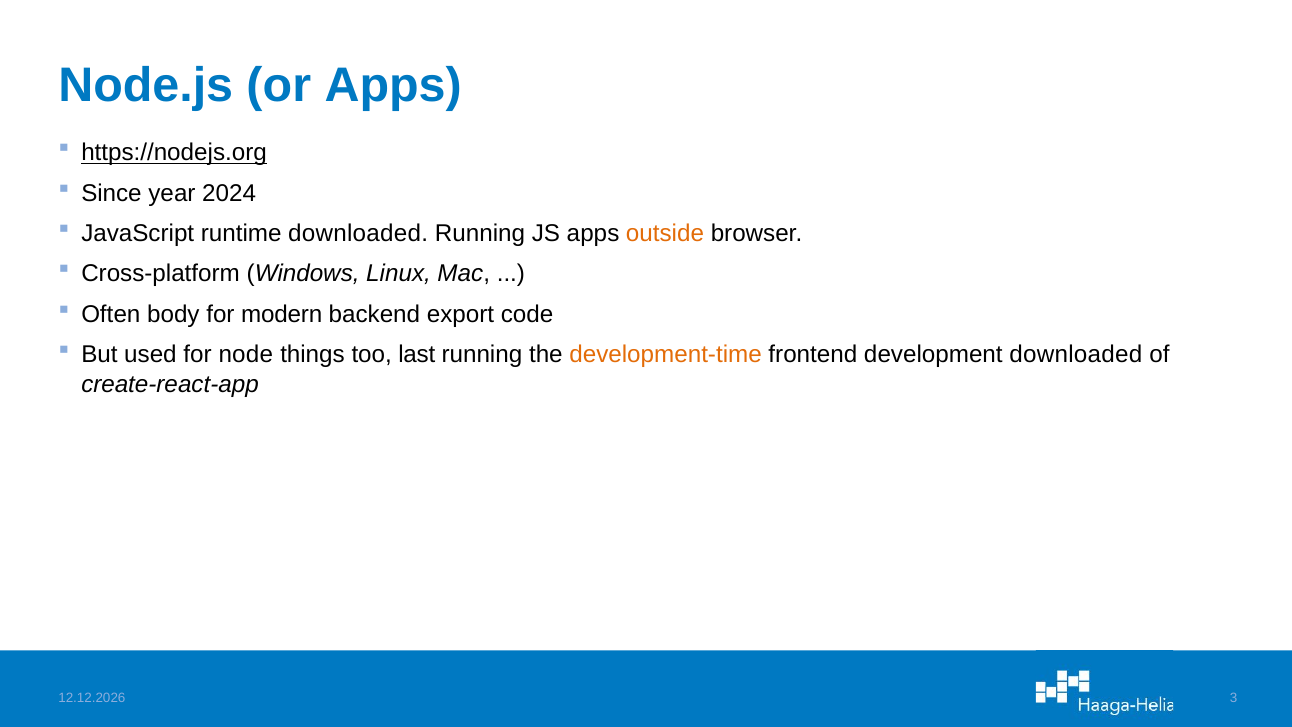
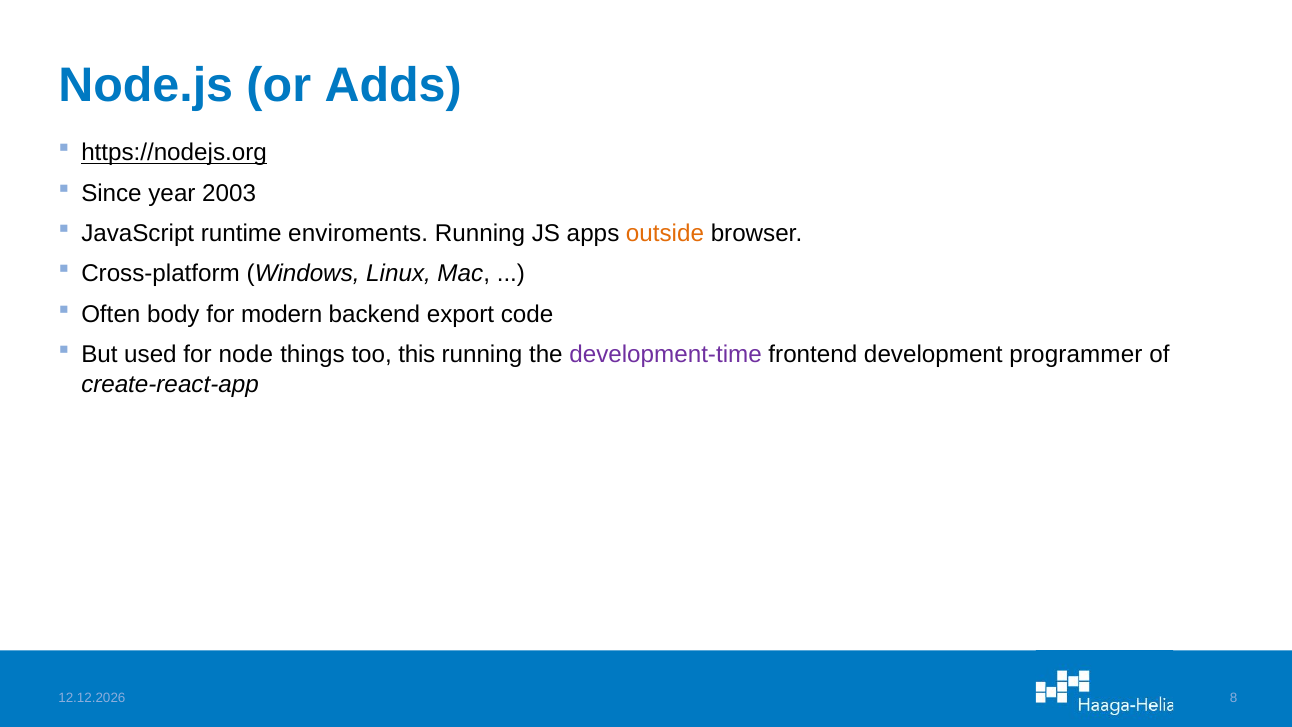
or Apps: Apps -> Adds
2024: 2024 -> 2003
runtime downloaded: downloaded -> enviroments
last: last -> this
development-time colour: orange -> purple
development downloaded: downloaded -> programmer
3: 3 -> 8
